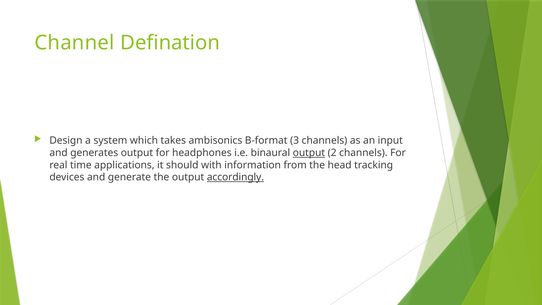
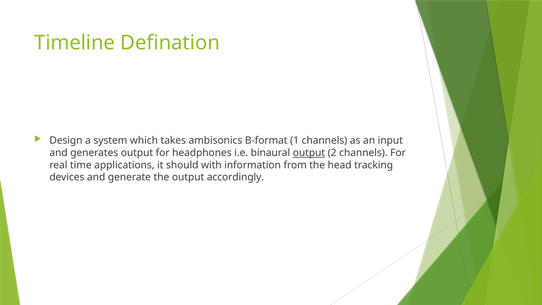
Channel: Channel -> Timeline
3: 3 -> 1
accordingly underline: present -> none
